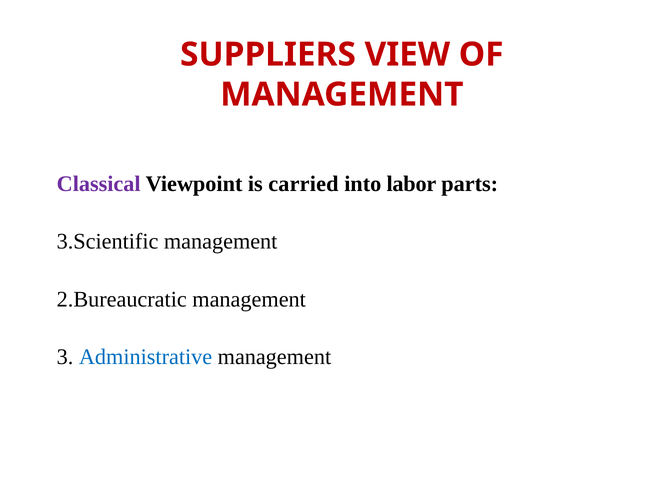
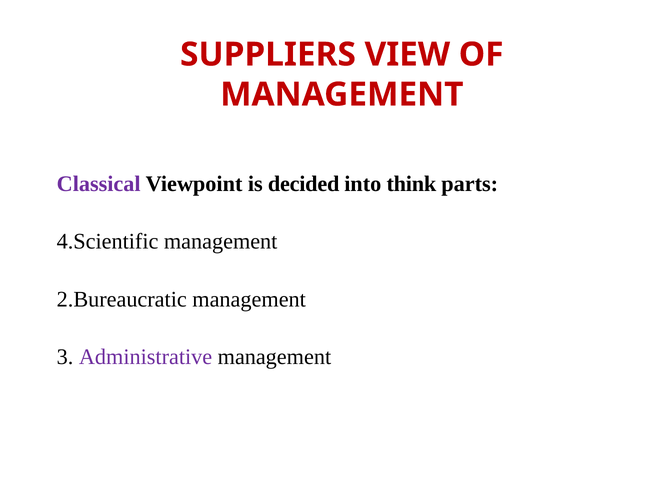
carried: carried -> decided
labor: labor -> think
3.Scientific: 3.Scientific -> 4.Scientific
Administrative colour: blue -> purple
